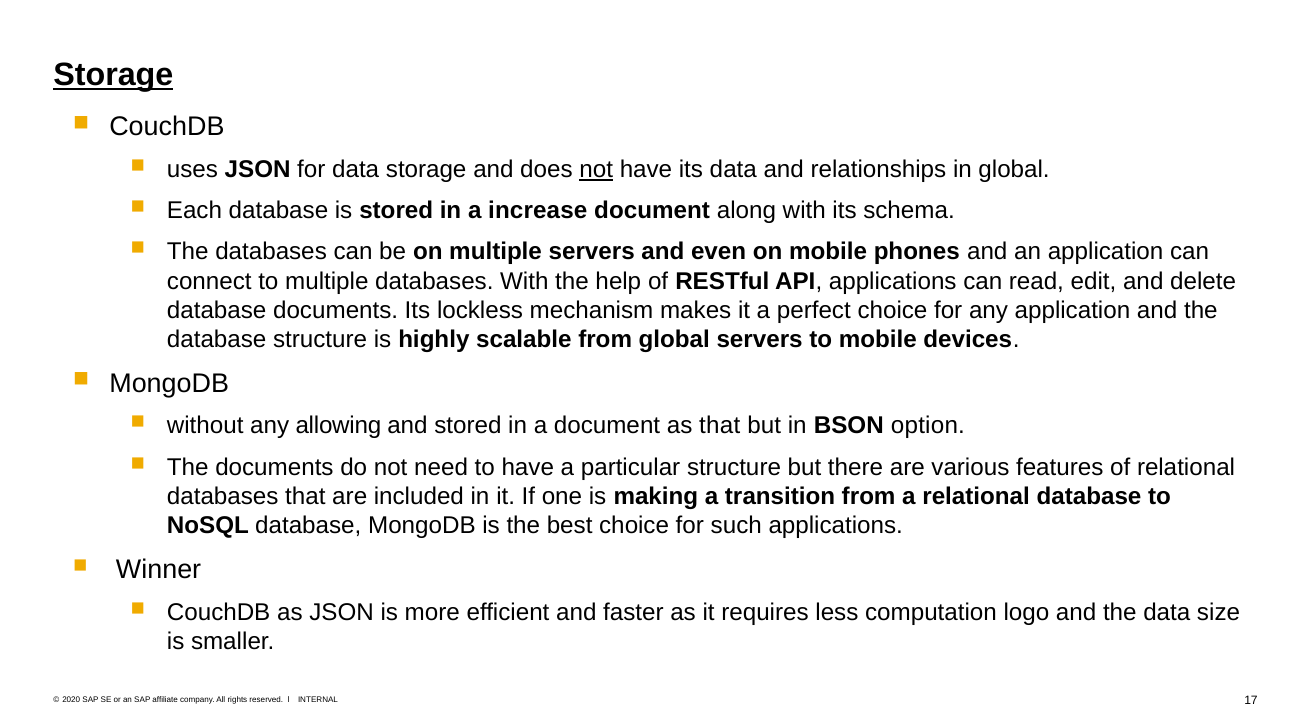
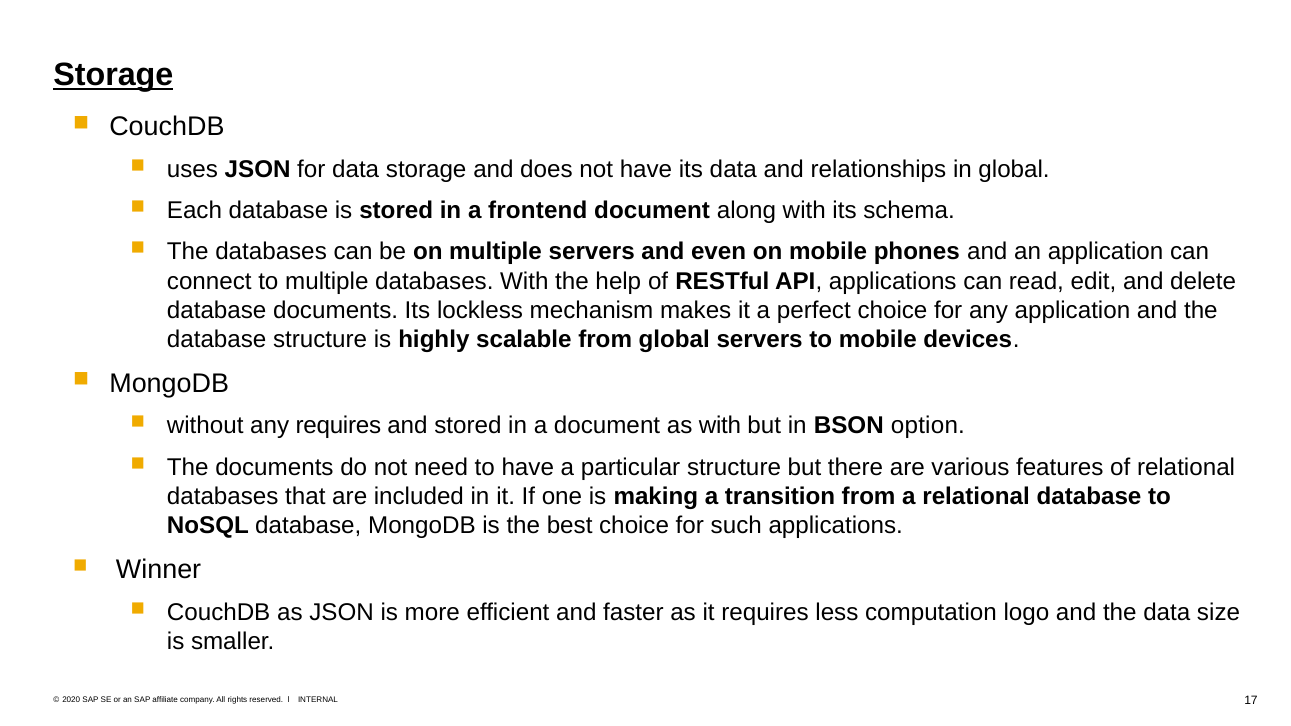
not at (596, 170) underline: present -> none
increase: increase -> frontend
any allowing: allowing -> requires
as that: that -> with
